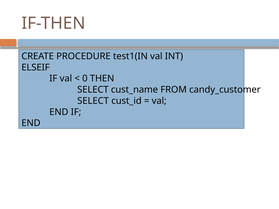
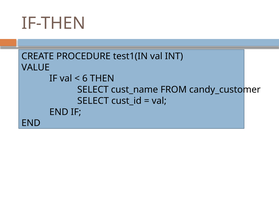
ELSEIF: ELSEIF -> VALUE
0: 0 -> 6
